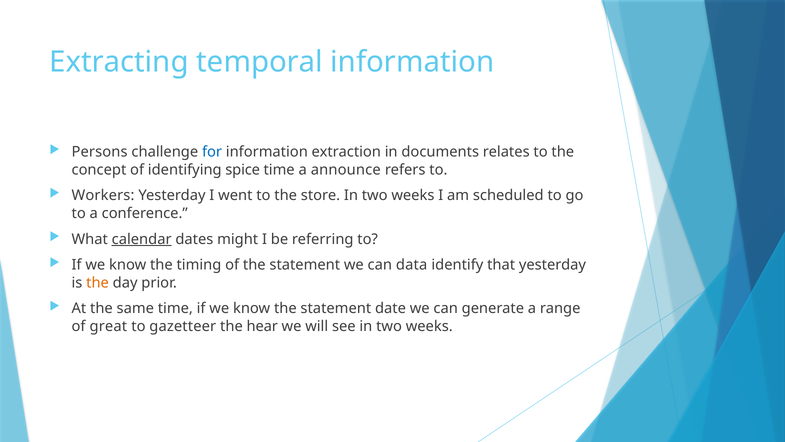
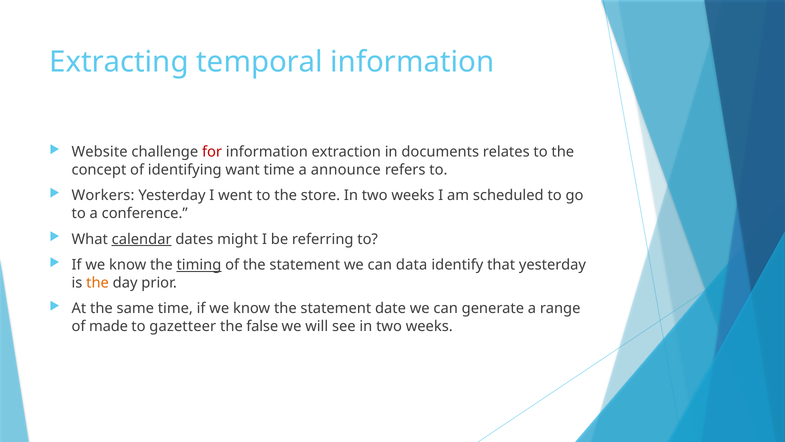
Persons: Persons -> Website
for colour: blue -> red
spice: spice -> want
timing underline: none -> present
great: great -> made
hear: hear -> false
